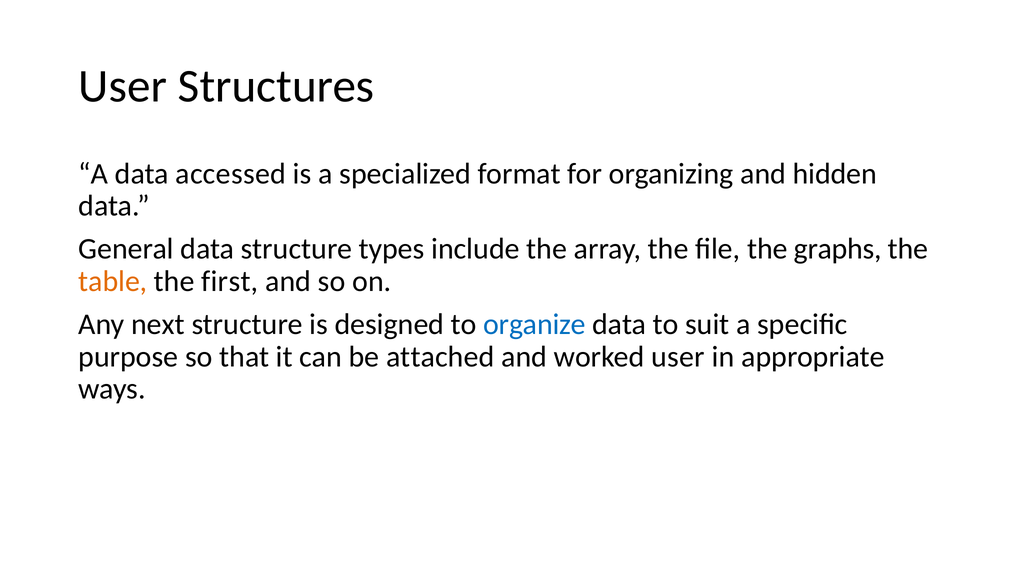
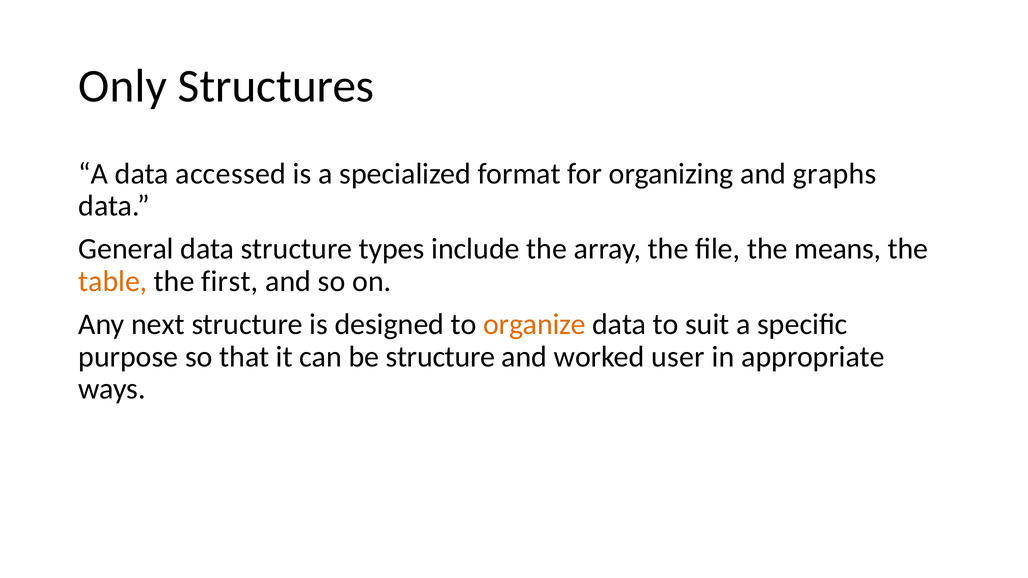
User at (123, 86): User -> Only
hidden: hidden -> graphs
graphs: graphs -> means
organize colour: blue -> orange
be attached: attached -> structure
